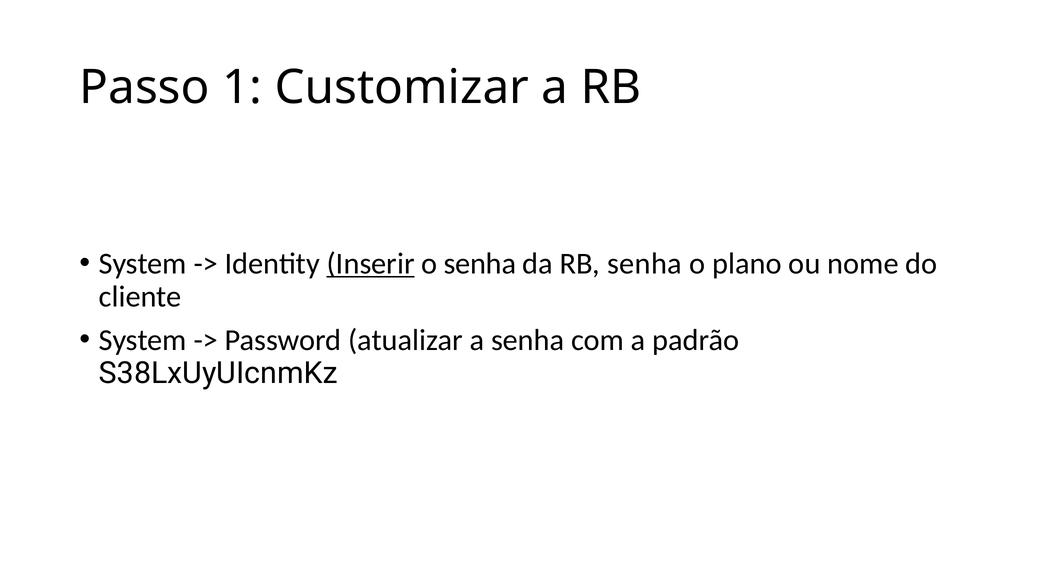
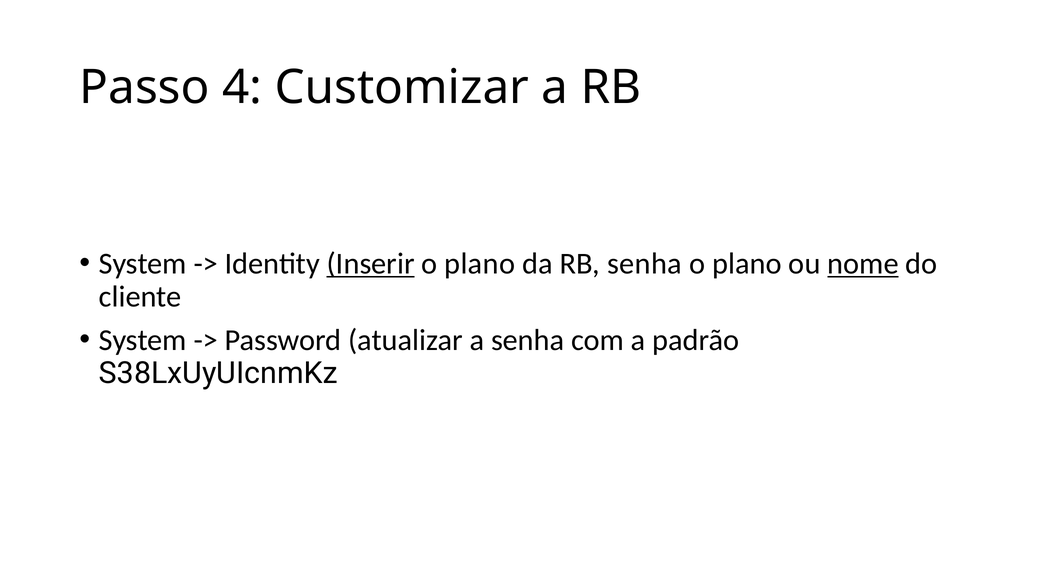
1: 1 -> 4
senha at (480, 264): senha -> plano
nome underline: none -> present
